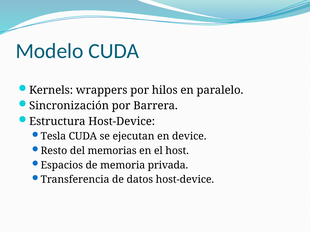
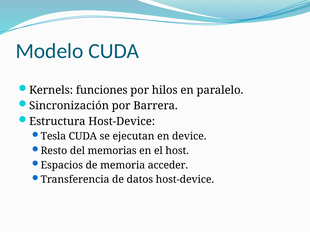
wrappers: wrappers -> funciones
privada: privada -> acceder
